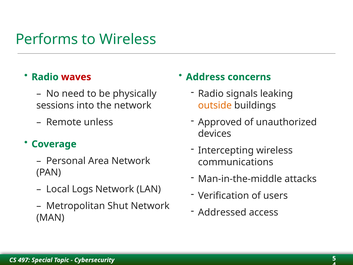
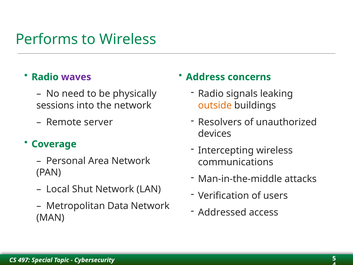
waves colour: red -> purple
Approved: Approved -> Resolvers
unless: unless -> server
Logs: Logs -> Shut
Shut: Shut -> Data
